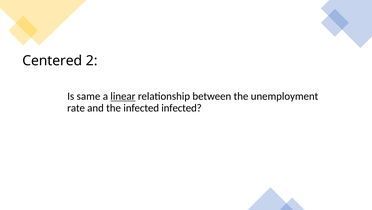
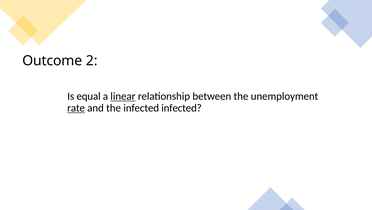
Centered: Centered -> Outcome
same: same -> equal
rate underline: none -> present
